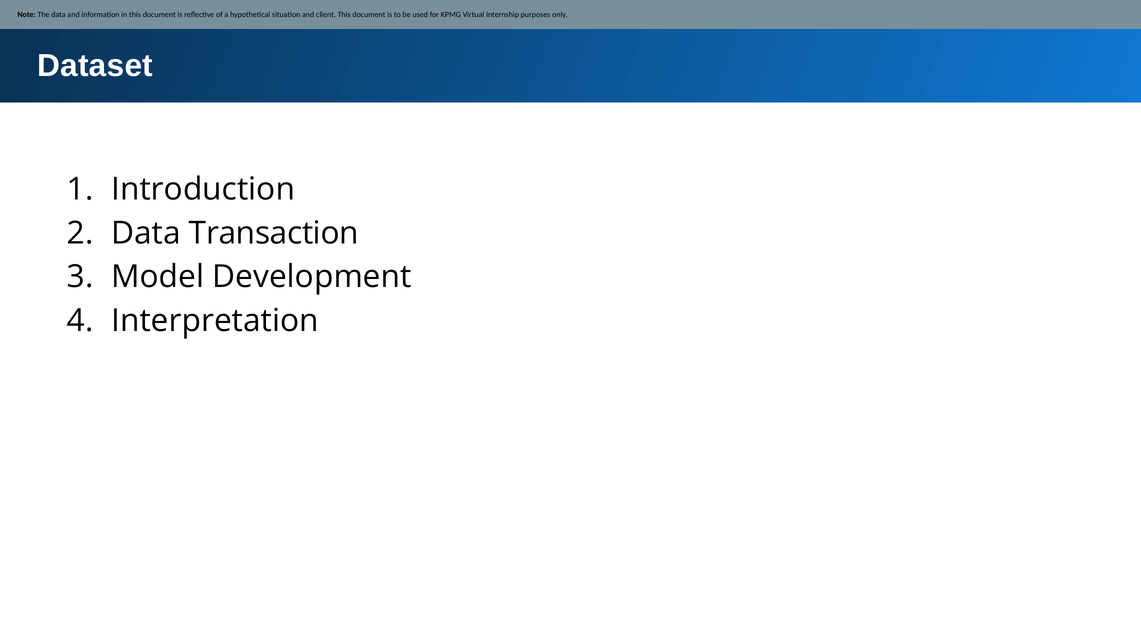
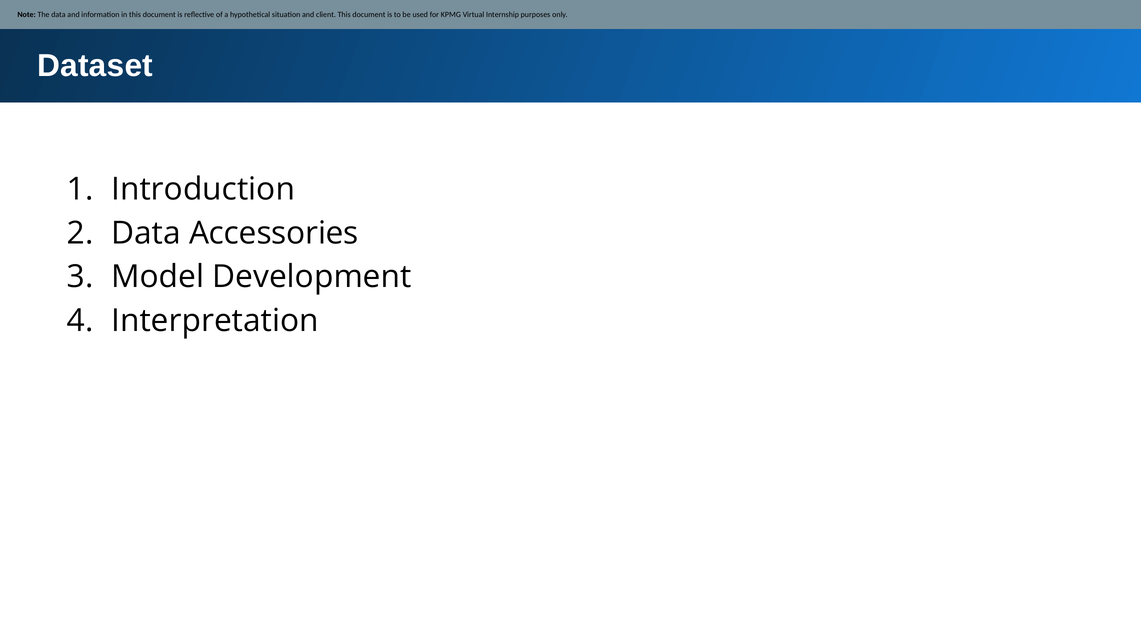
Transaction: Transaction -> Accessories
